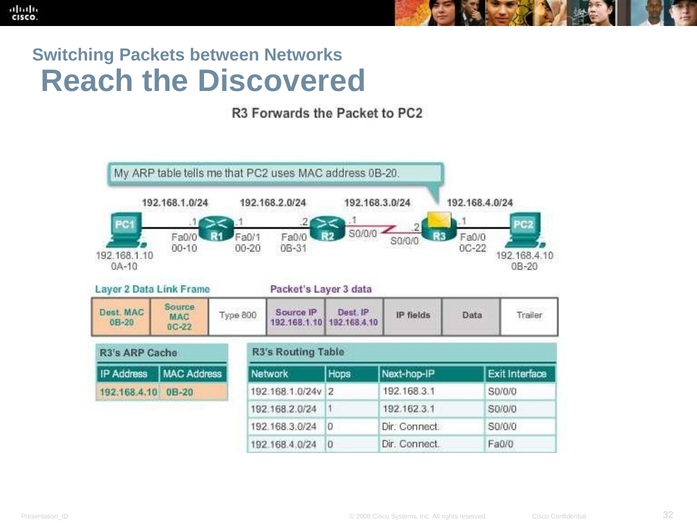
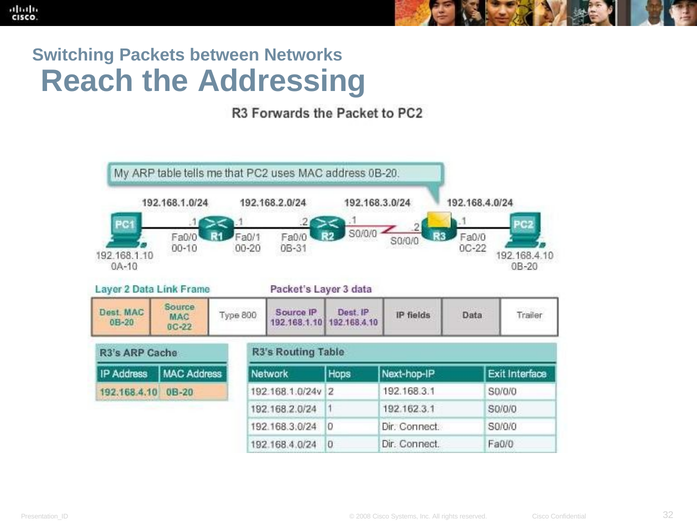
Discovered: Discovered -> Addressing
